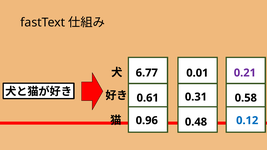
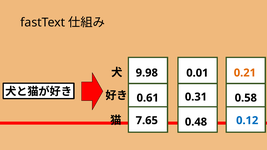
6.77: 6.77 -> 9.98
0.21 colour: purple -> orange
0.96: 0.96 -> 7.65
